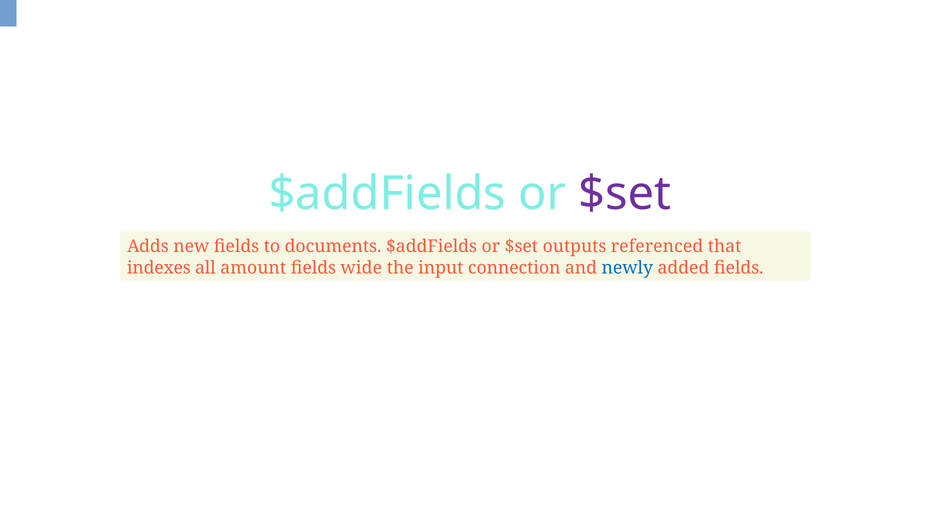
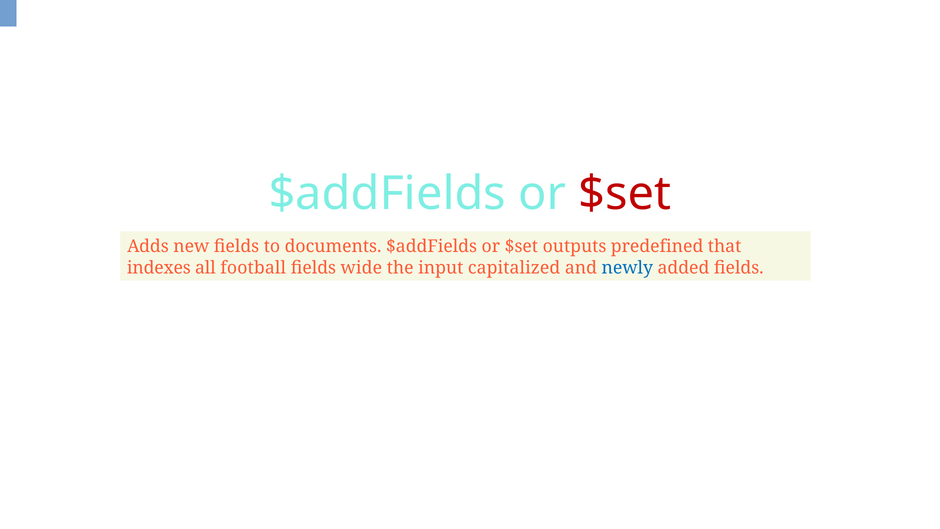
$set at (625, 194) colour: purple -> red
referenced: referenced -> predefined
amount: amount -> football
connection: connection -> capitalized
